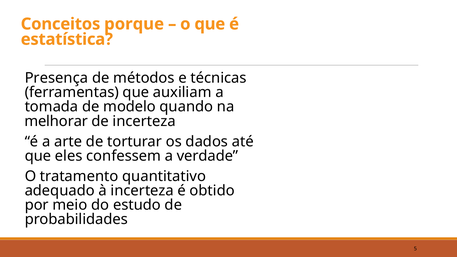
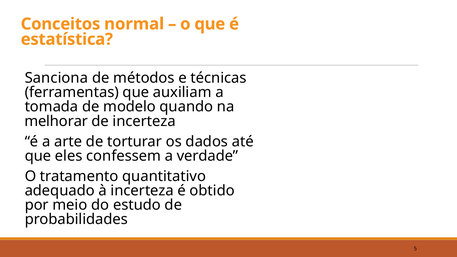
porque: porque -> normal
Presença: Presença -> Sanciona
